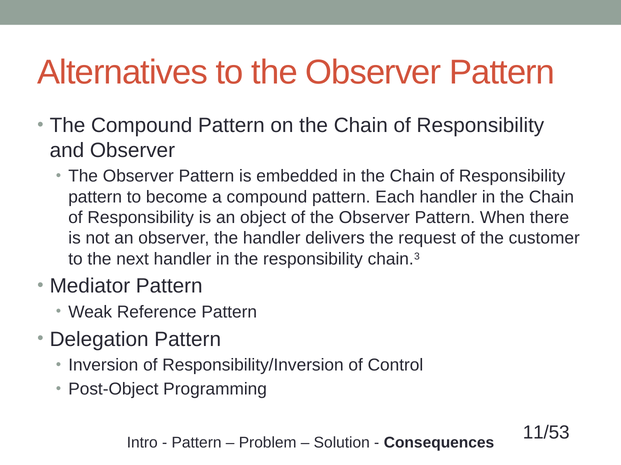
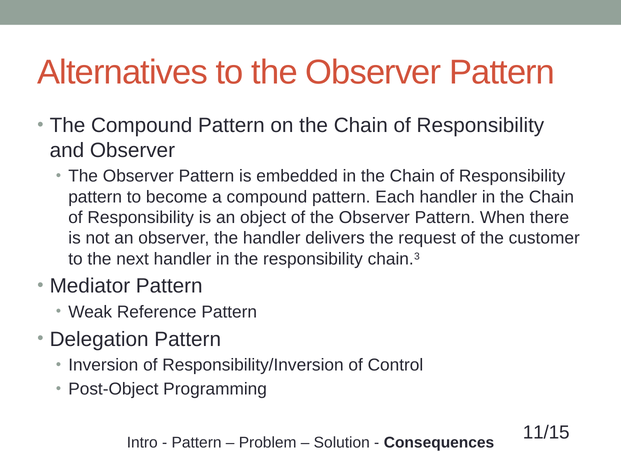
11/53: 11/53 -> 11/15
